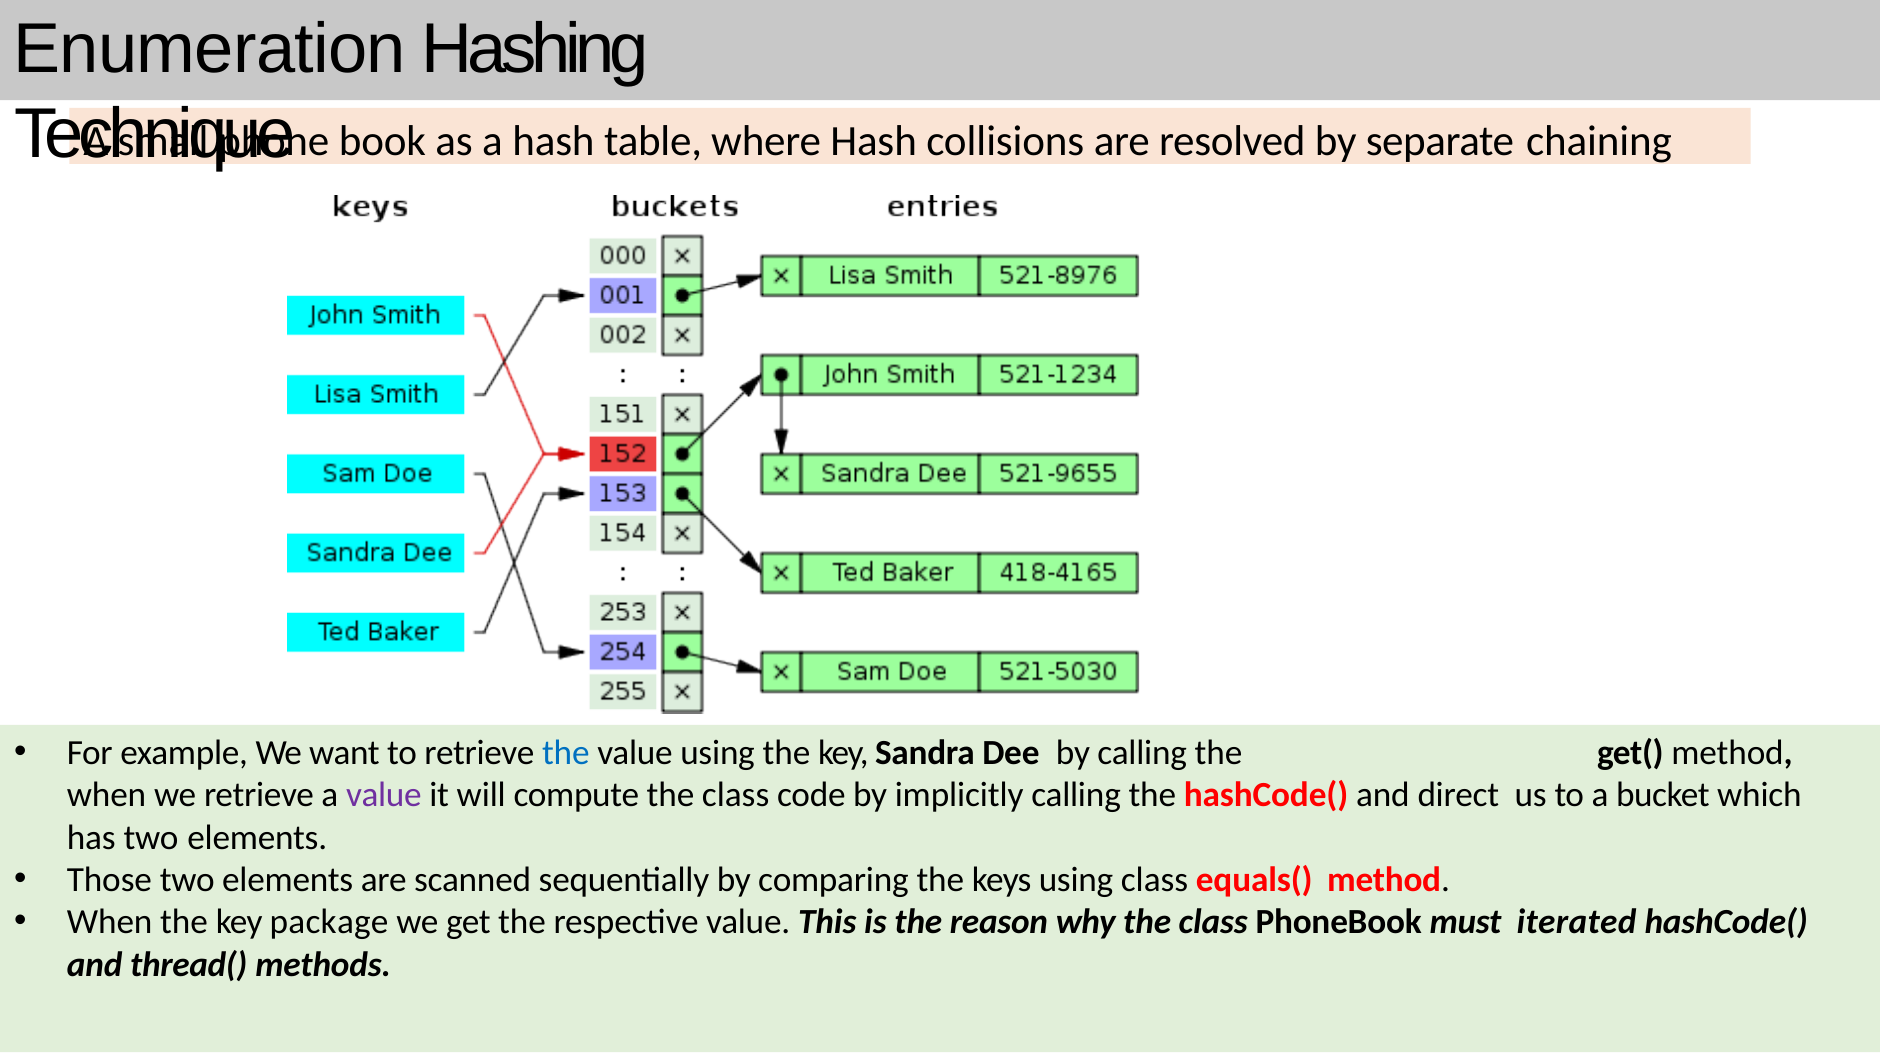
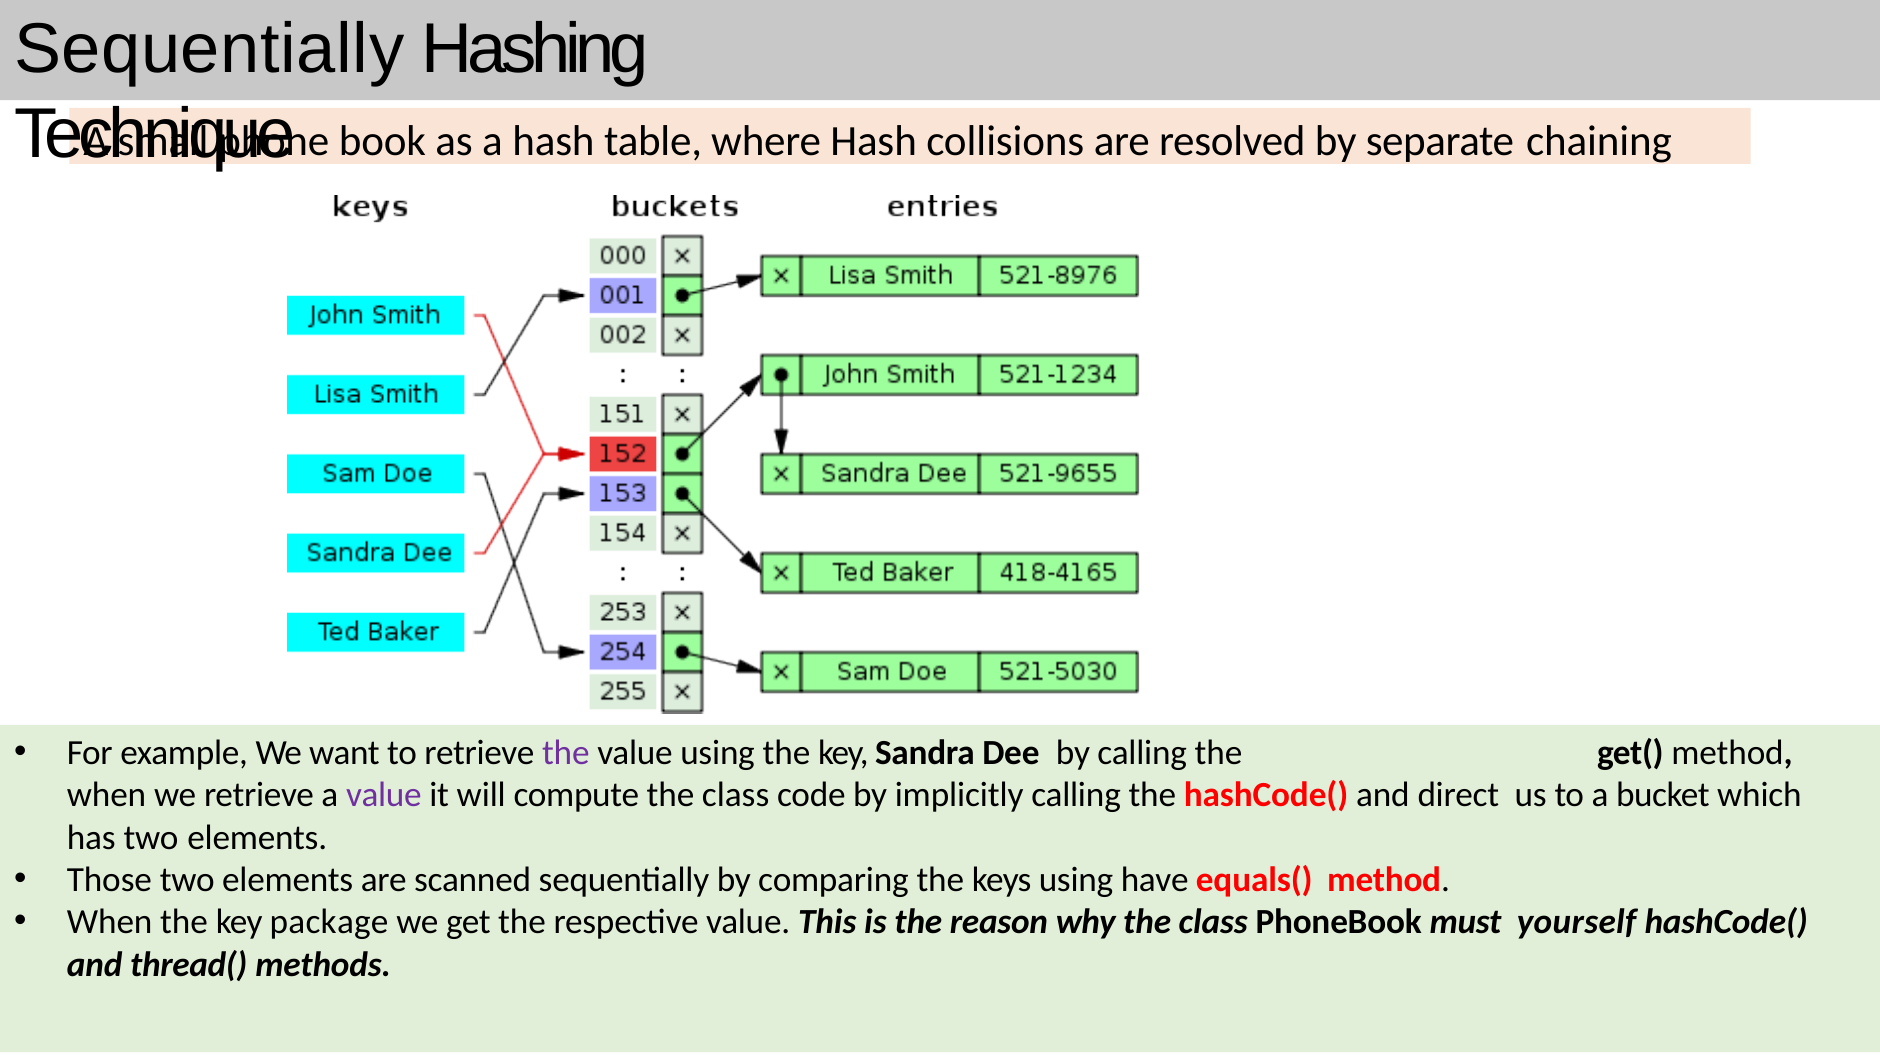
Enumeration at (210, 49): Enumeration -> Sequentially
the at (566, 753) colour: blue -> purple
using class: class -> have
iterated: iterated -> yourself
